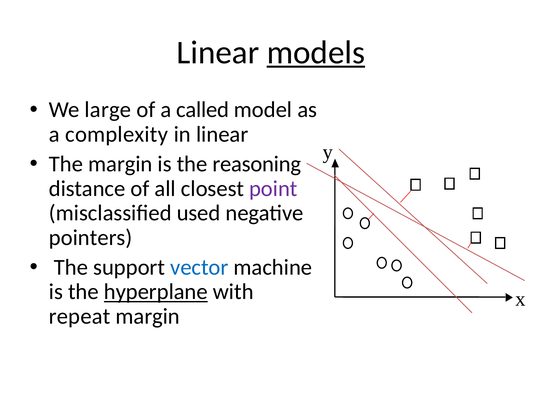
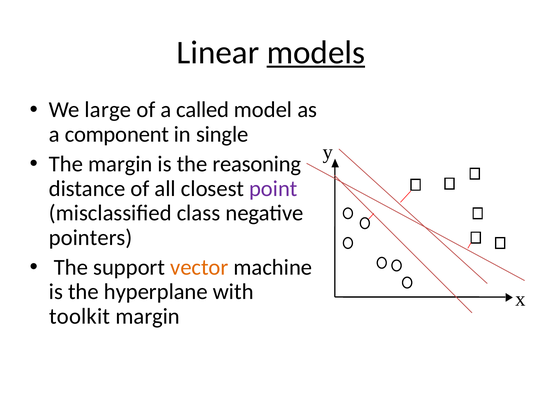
complexity: complexity -> component
in linear: linear -> single
used: used -> class
vector colour: blue -> orange
hyperplane underline: present -> none
repeat: repeat -> toolkit
